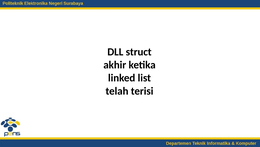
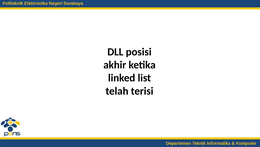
struct: struct -> posisi
